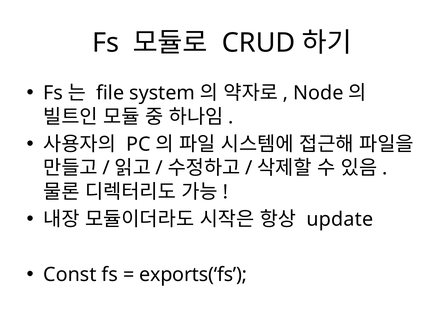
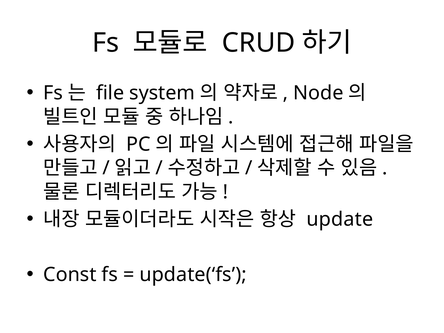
exports(‘fs: exports(‘fs -> update(‘fs
